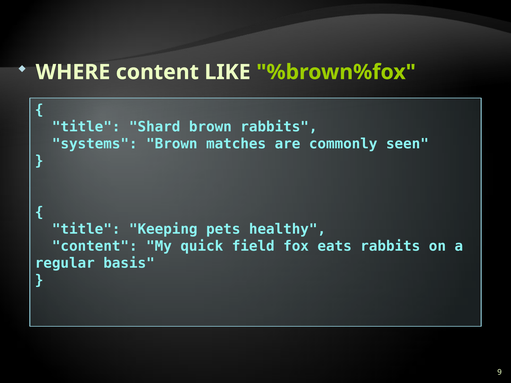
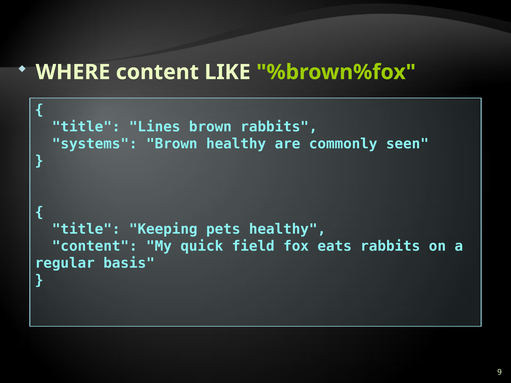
Shard: Shard -> Lines
Brown matches: matches -> healthy
